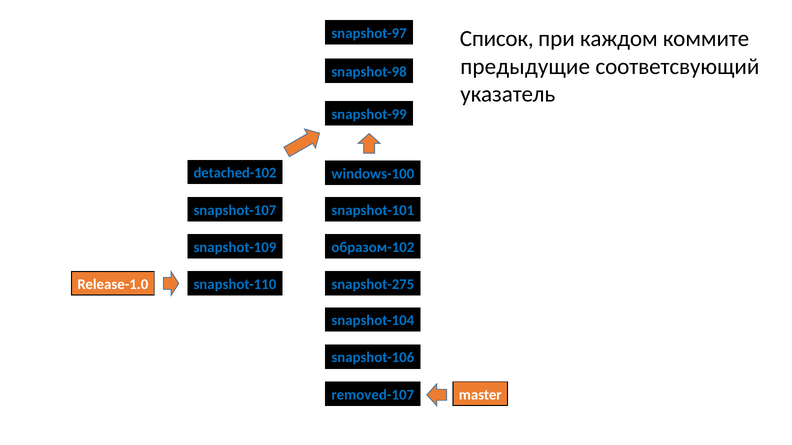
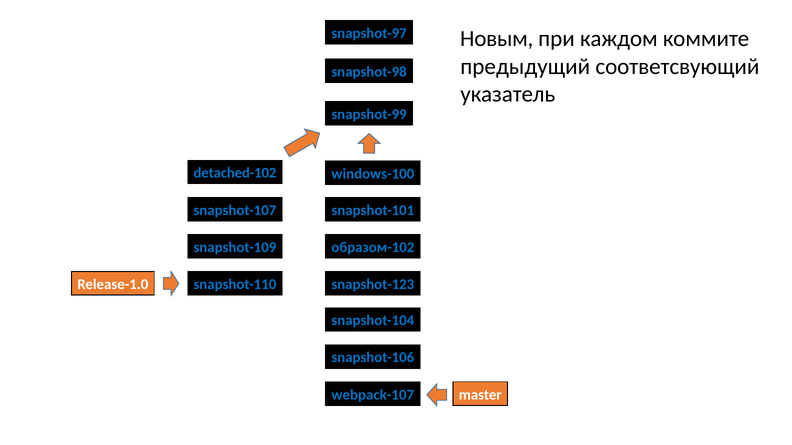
Список: Список -> Новым
предыдущие: предыдущие -> предыдущий
snapshot-275: snapshot-275 -> snapshot-123
removed-107: removed-107 -> webpack-107
